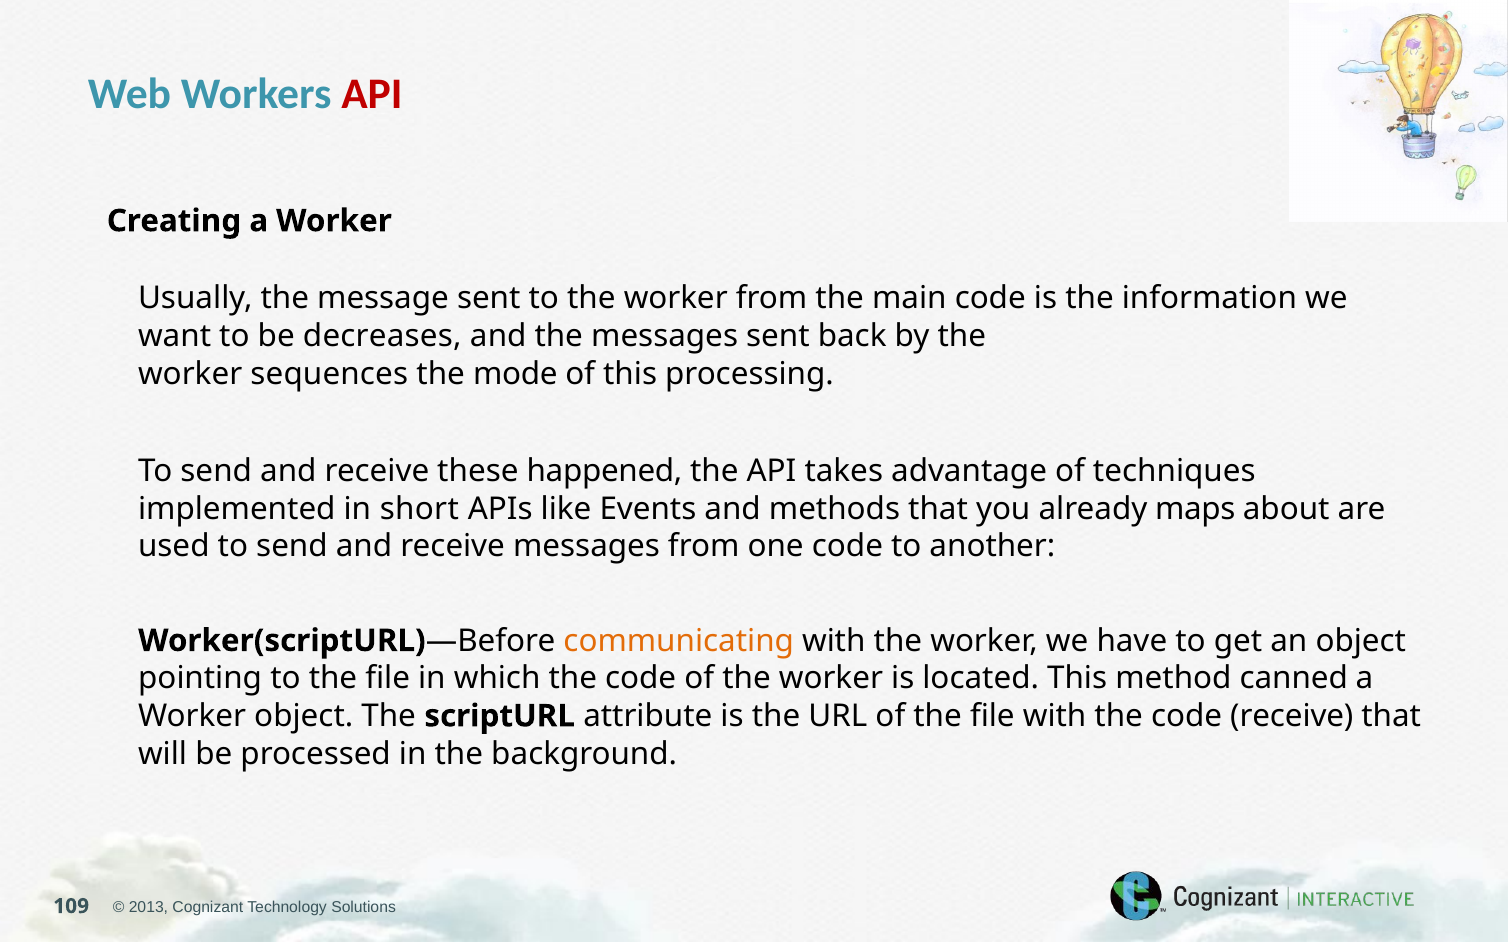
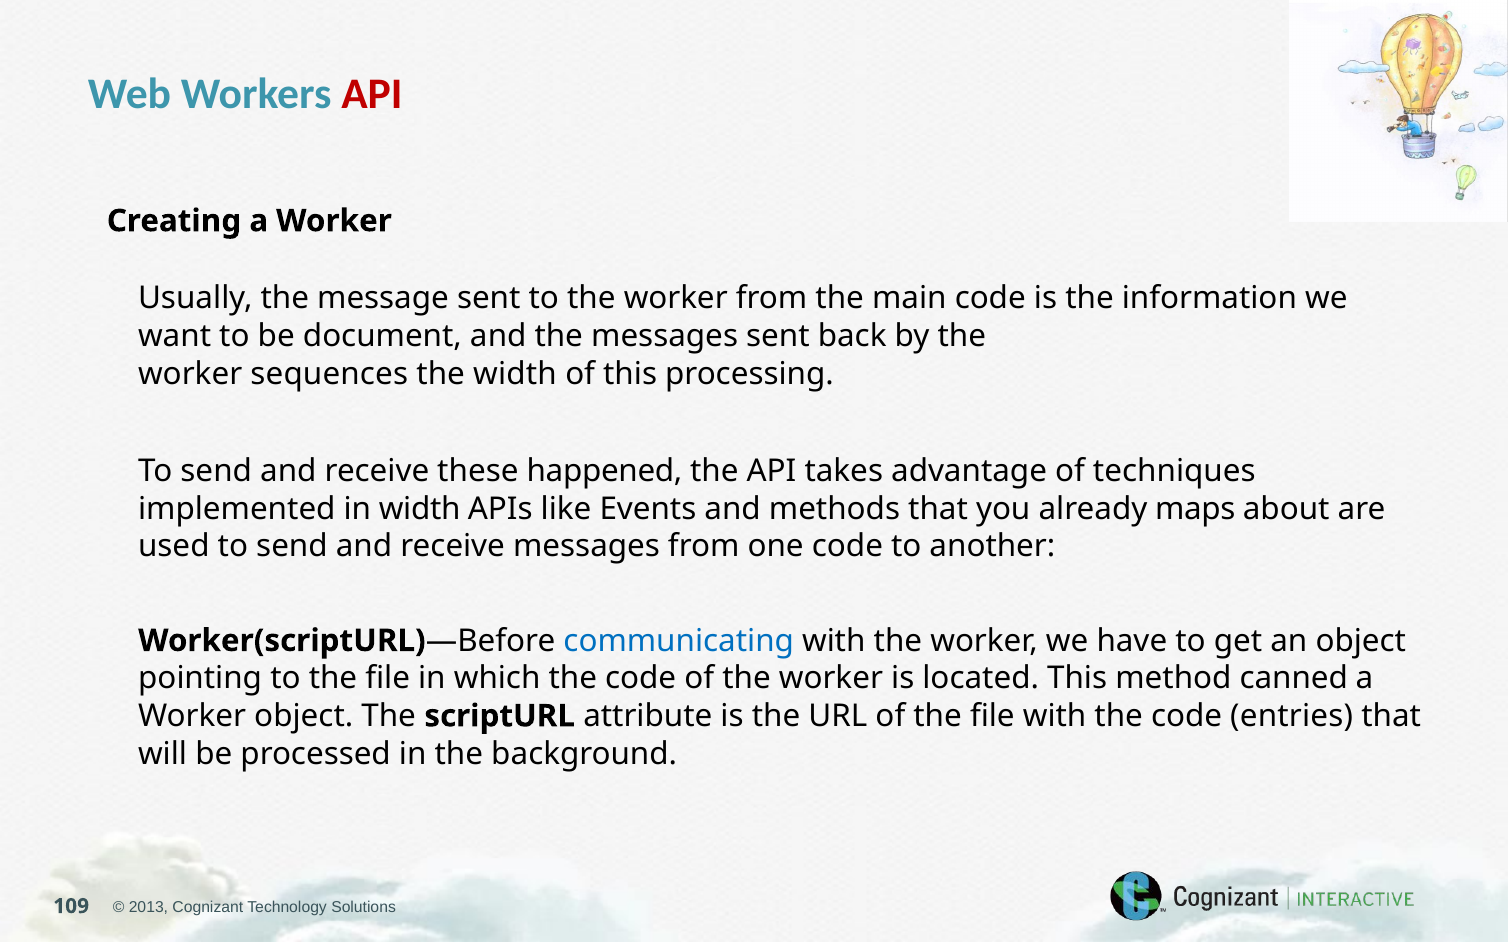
decreases: decreases -> document
the mode: mode -> width
in short: short -> width
communicating colour: orange -> blue
code receive: receive -> entries
